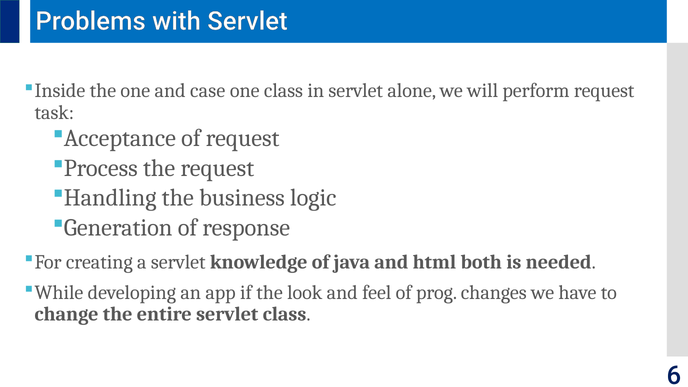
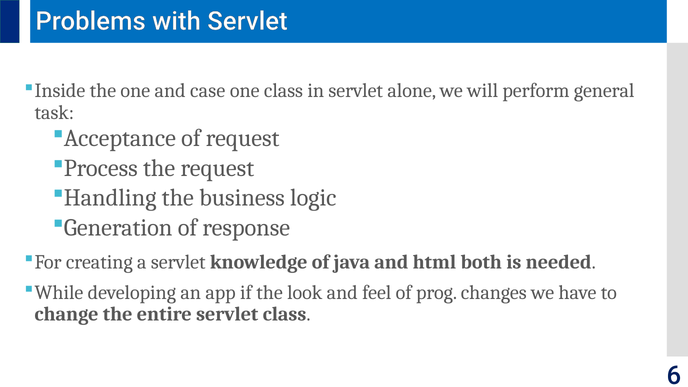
perform request: request -> general
